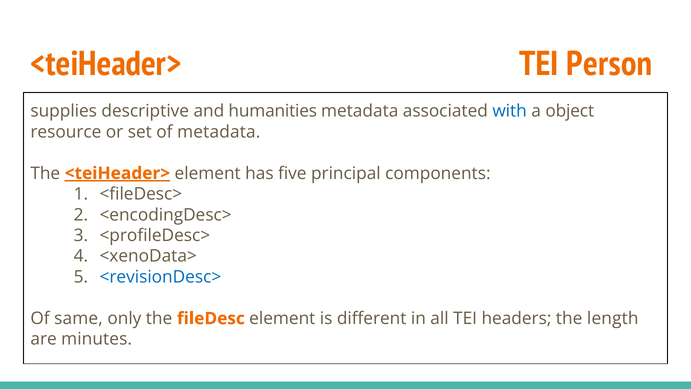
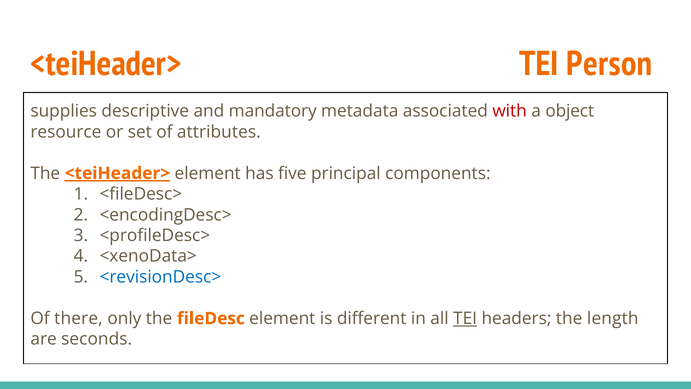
humanities: humanities -> mandatory
with colour: blue -> red
of metadata: metadata -> attributes
same: same -> there
TEI at (465, 318) underline: none -> present
minutes: minutes -> seconds
